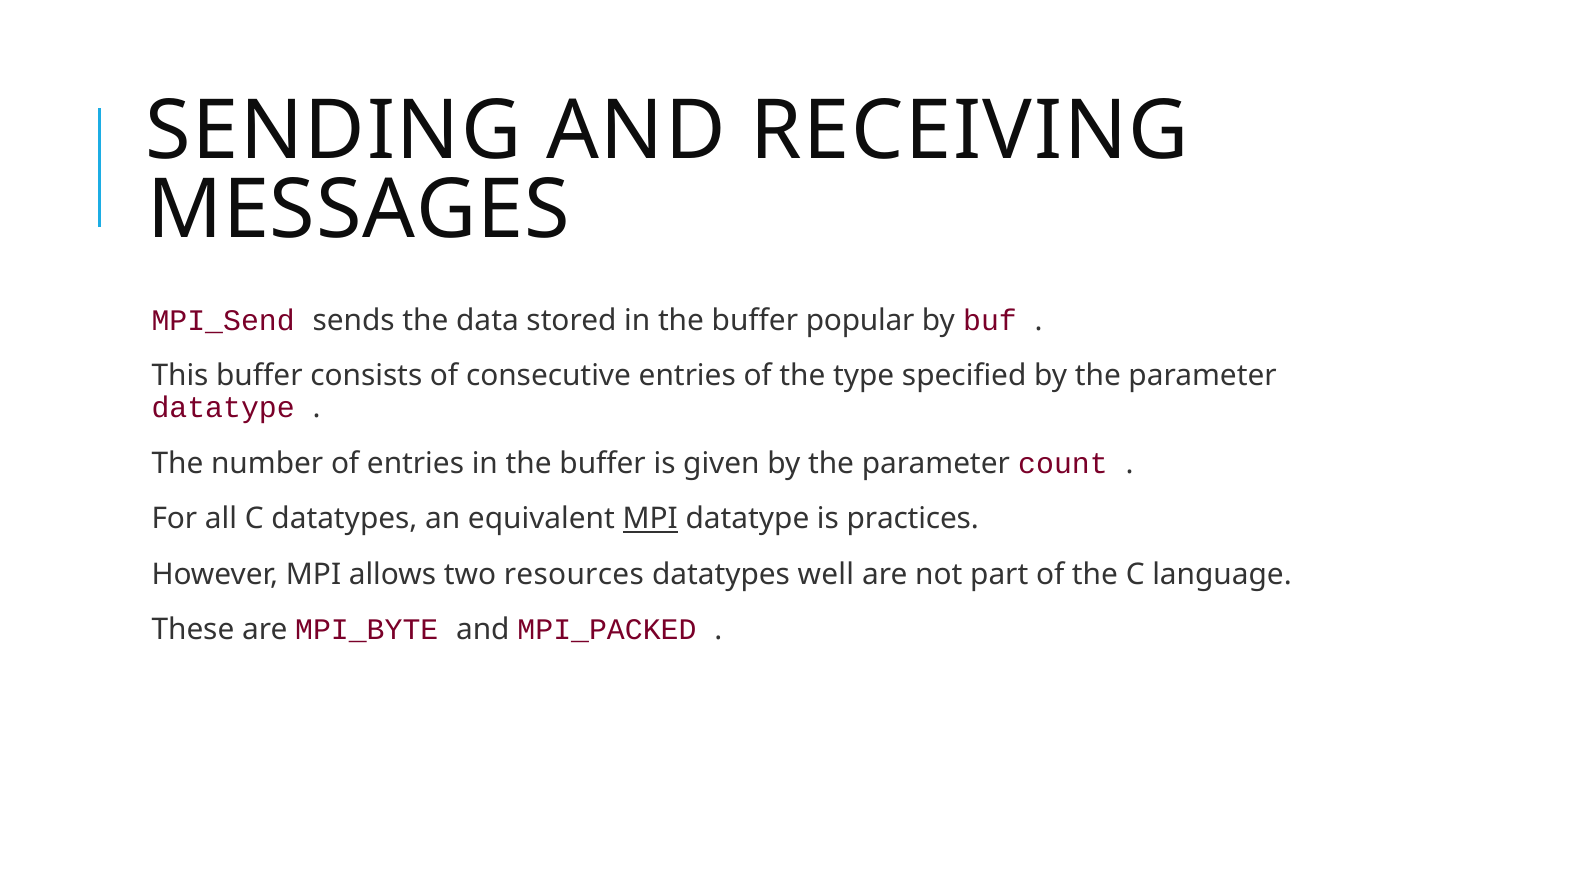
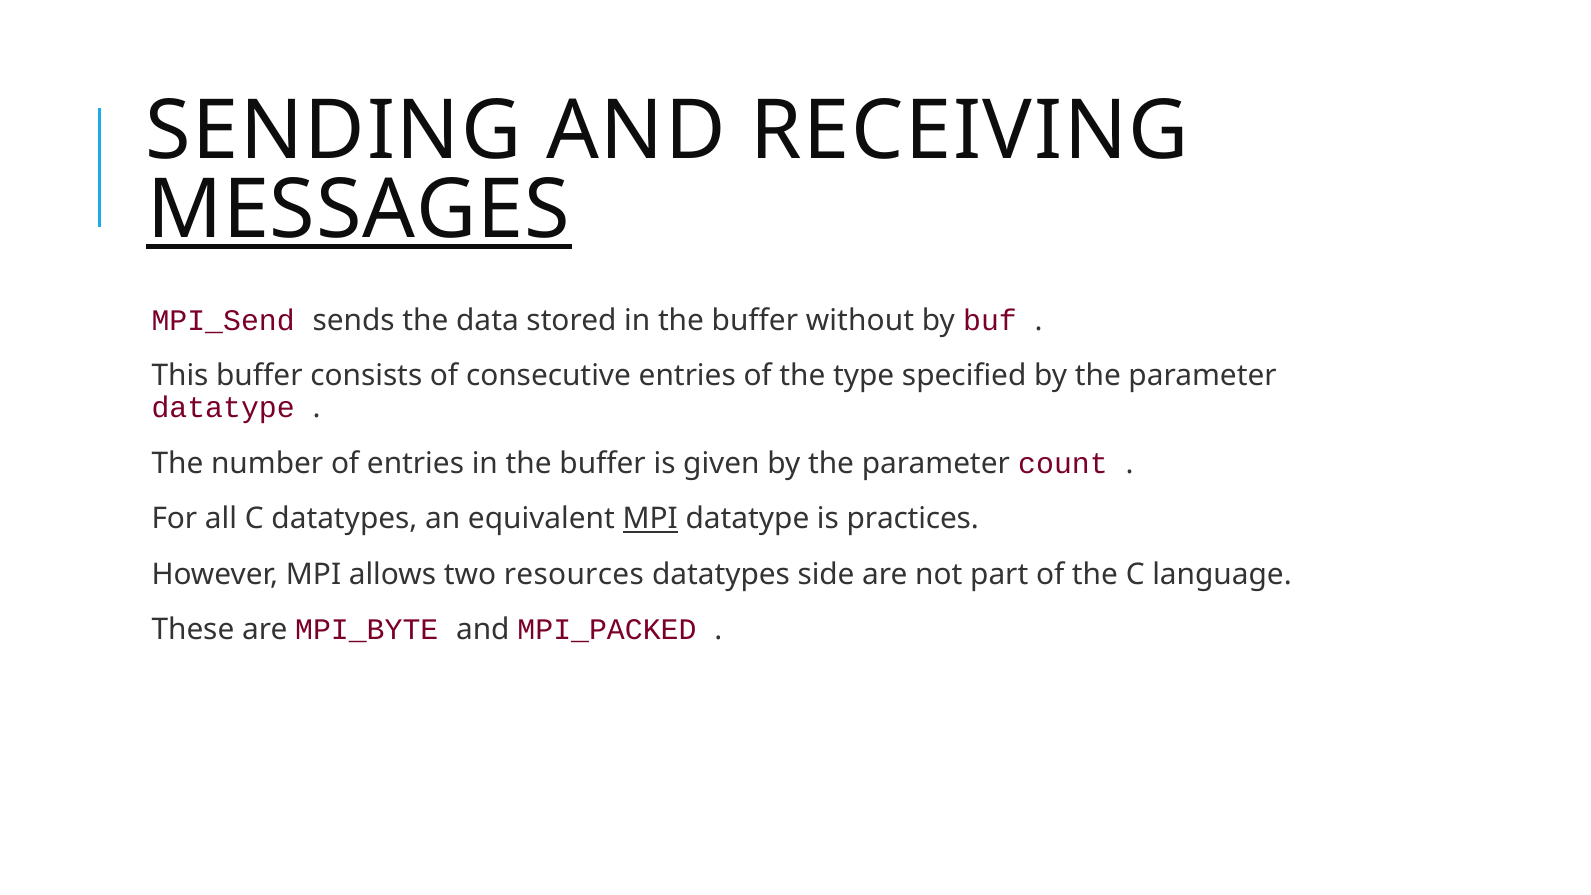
MESSAGES underline: none -> present
popular: popular -> without
well: well -> side
